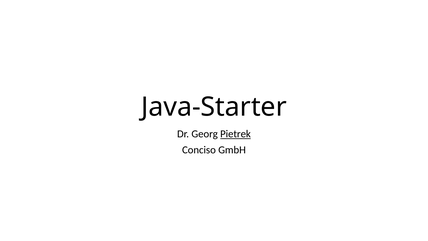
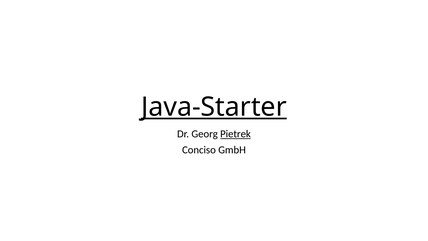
Java-Starter underline: none -> present
